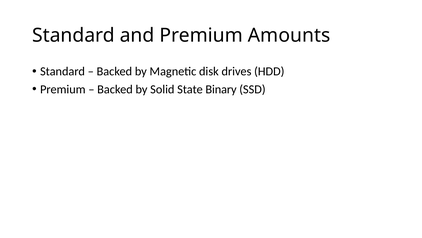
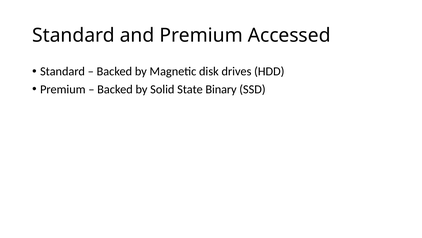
Amounts: Amounts -> Accessed
